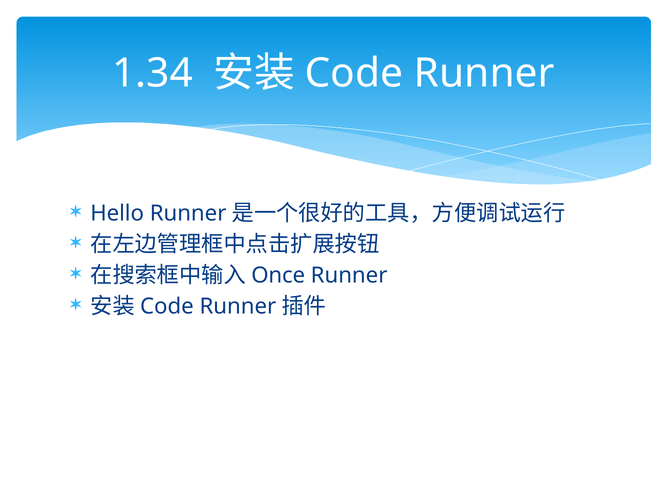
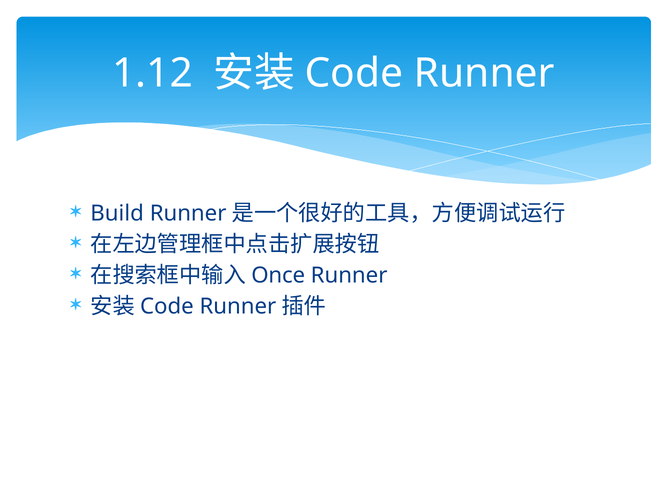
1.34: 1.34 -> 1.12
Hello: Hello -> Build
